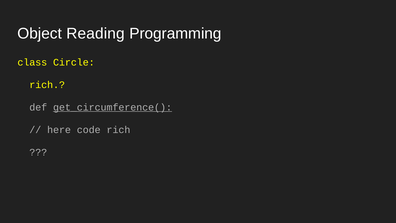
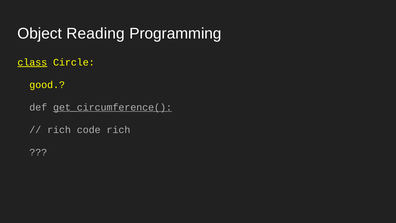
class underline: none -> present
rich at (47, 85): rich -> good
here at (59, 130): here -> rich
